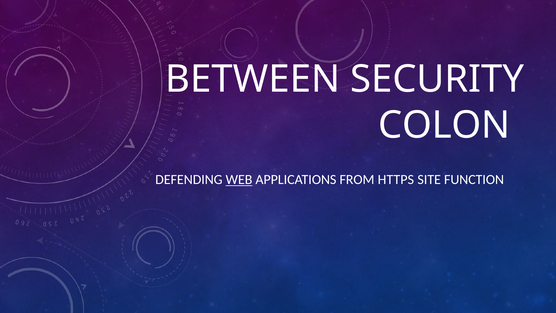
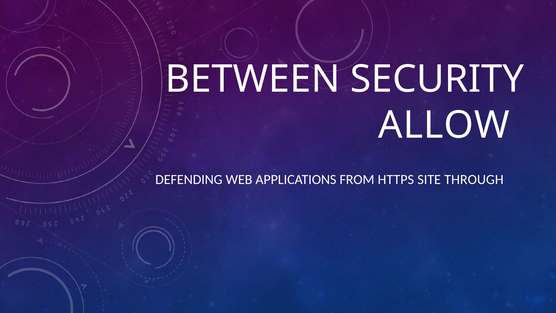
COLON: COLON -> ALLOW
WEB underline: present -> none
FUNCTION: FUNCTION -> THROUGH
